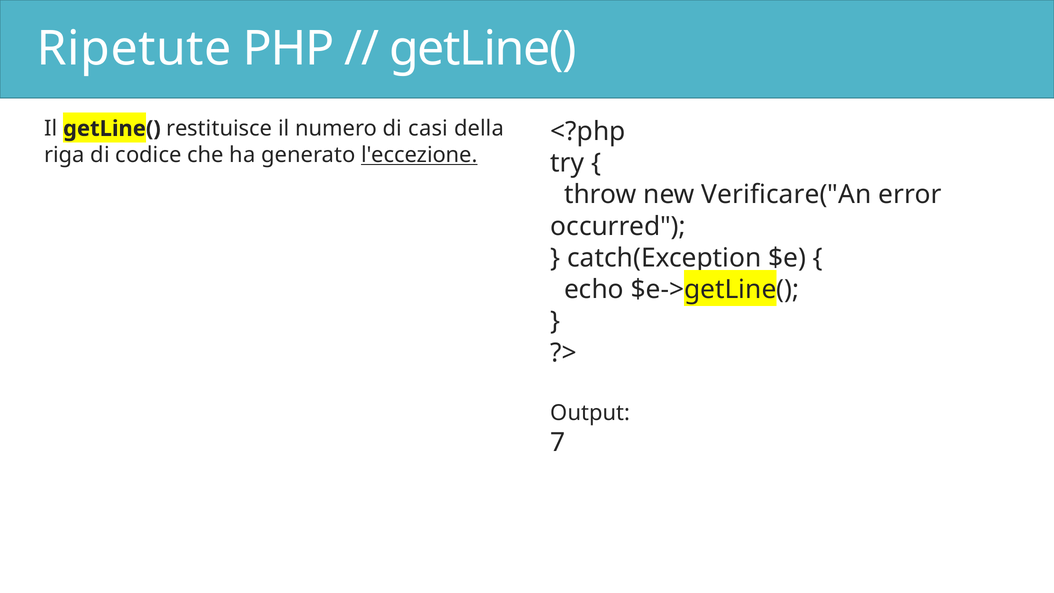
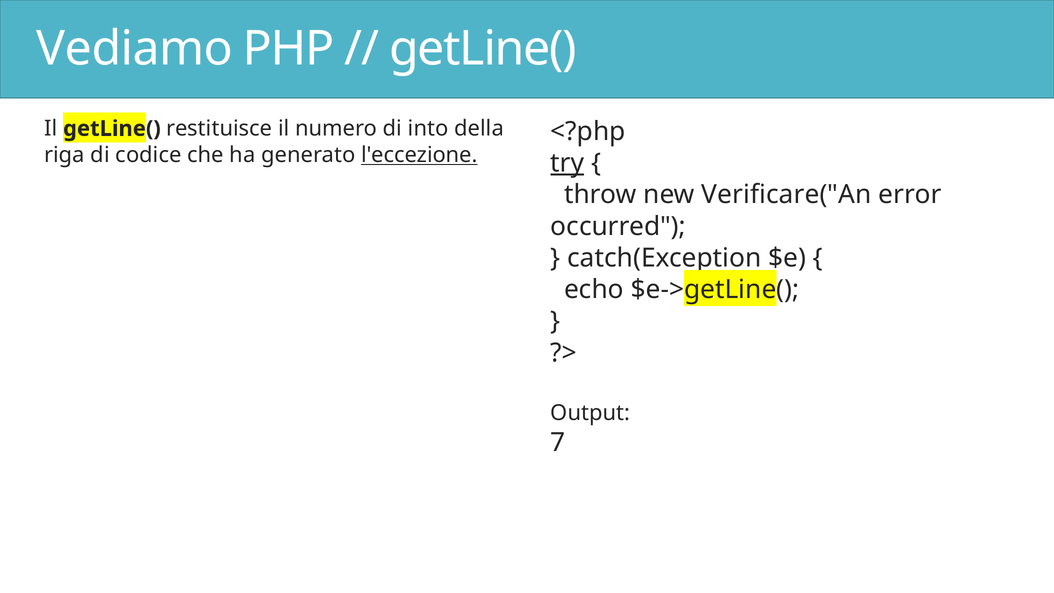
Ripetute: Ripetute -> Vediamo
casi: casi -> into
try underline: none -> present
